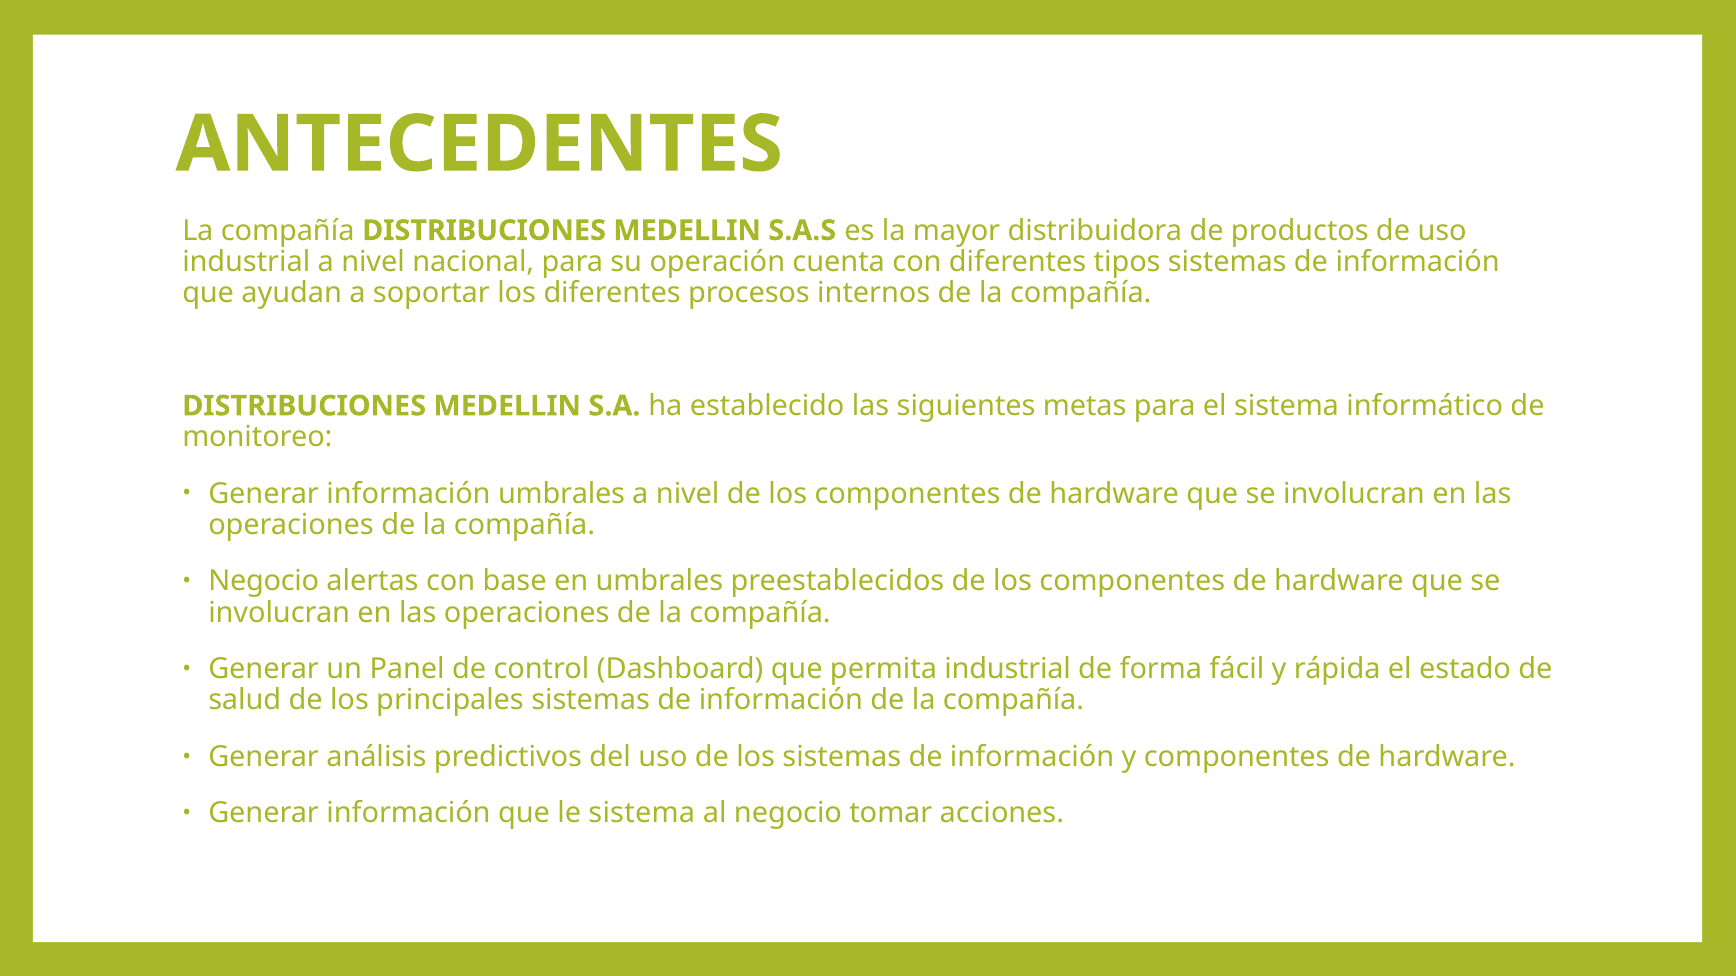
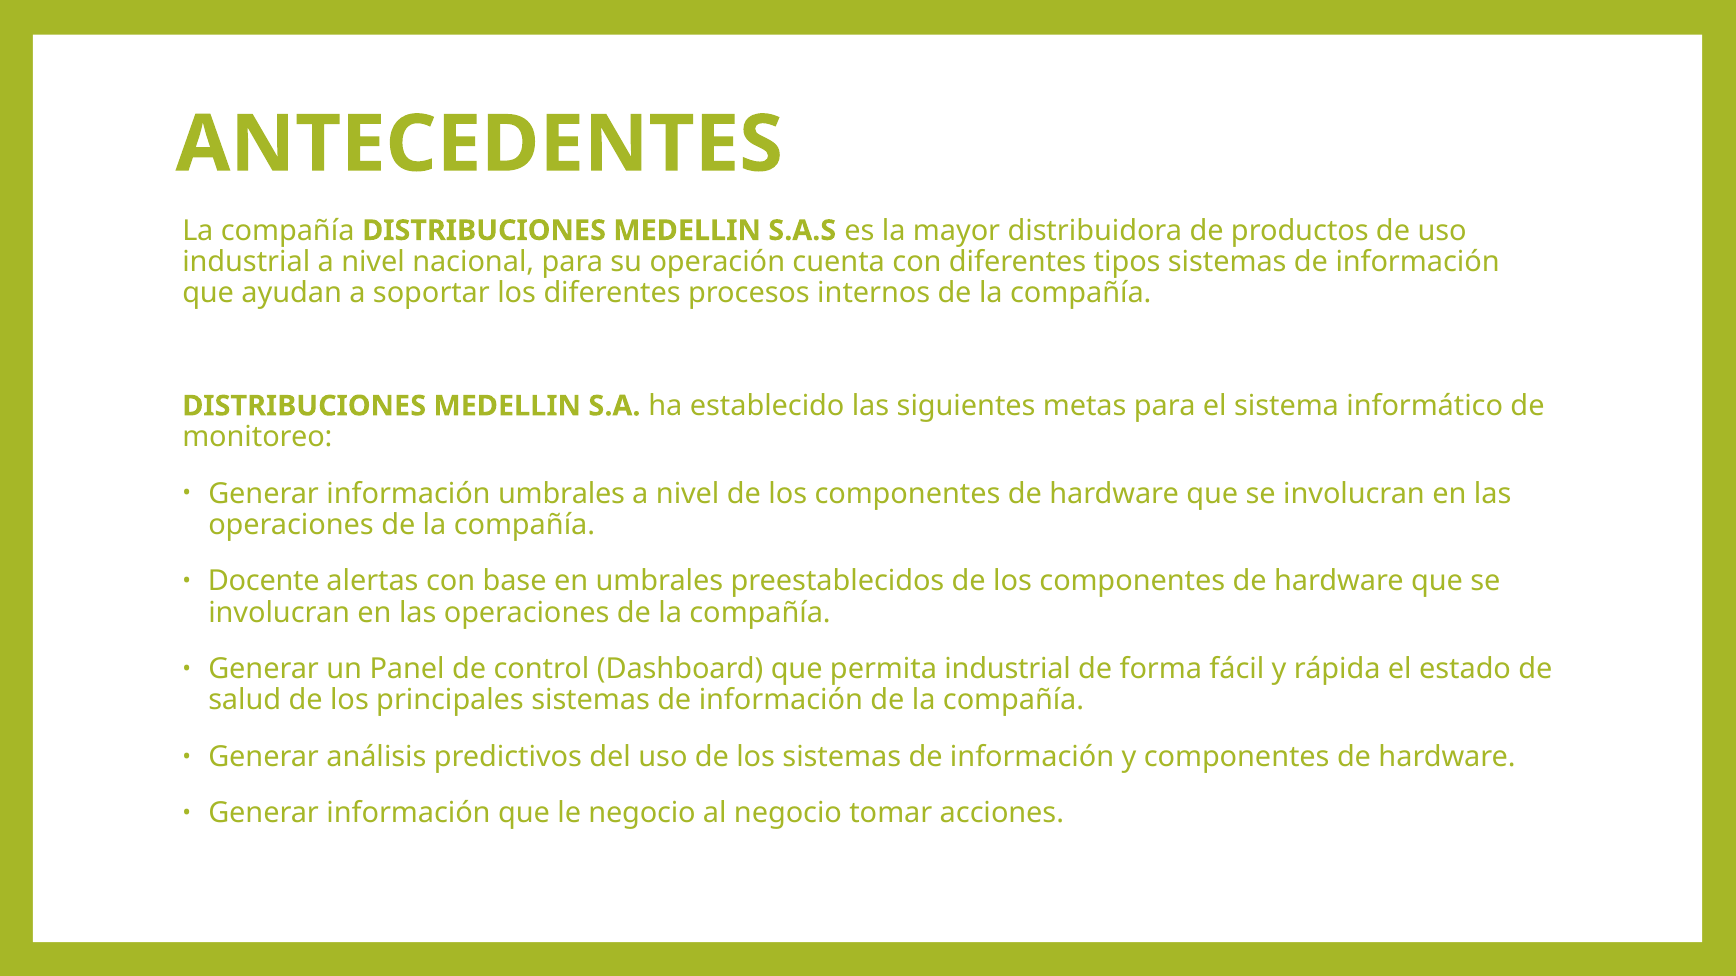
Negocio at (264, 582): Negocio -> Docente
le sistema: sistema -> negocio
